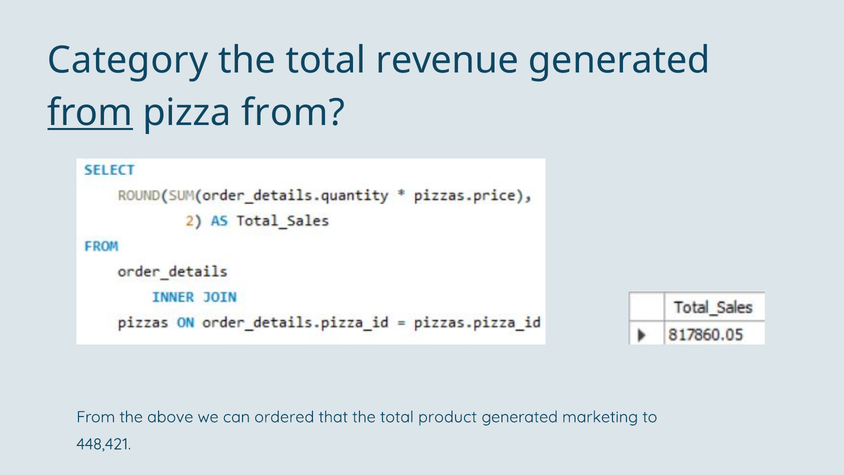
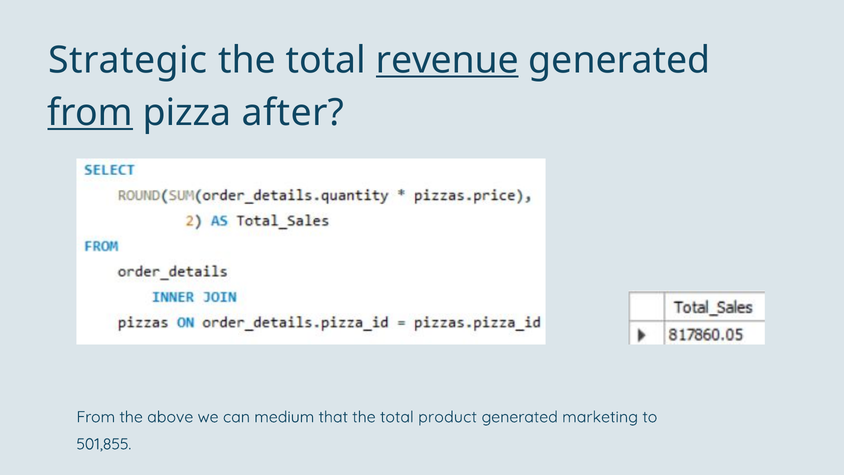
Category: Category -> Strategic
revenue underline: none -> present
pizza from: from -> after
ordered: ordered -> medium
448,421: 448,421 -> 501,855
